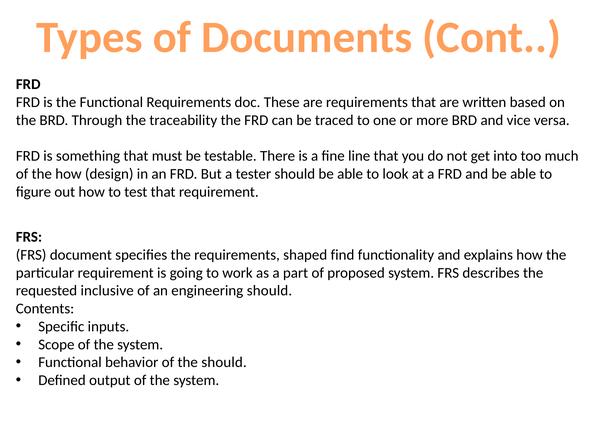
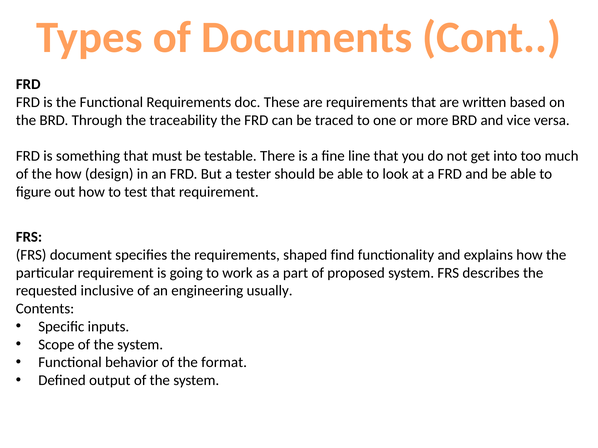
engineering should: should -> usually
the should: should -> format
